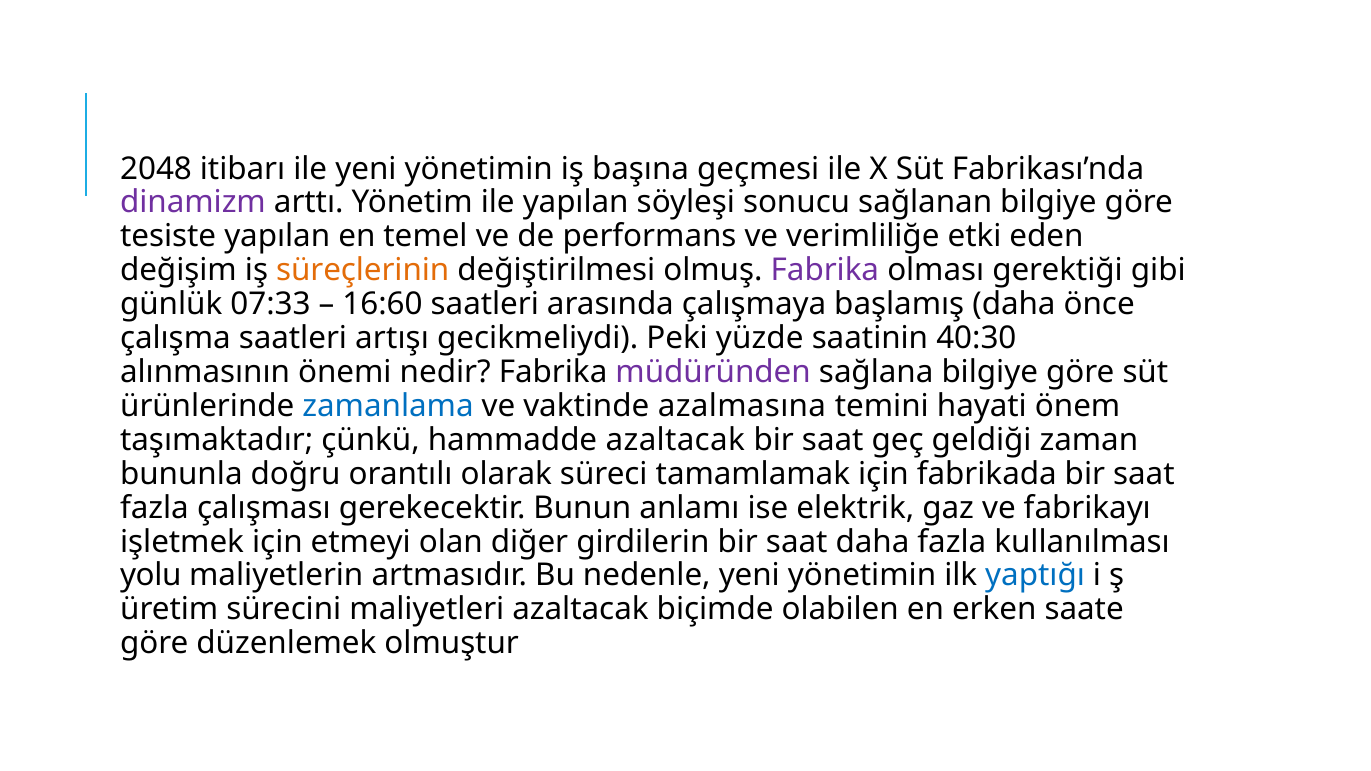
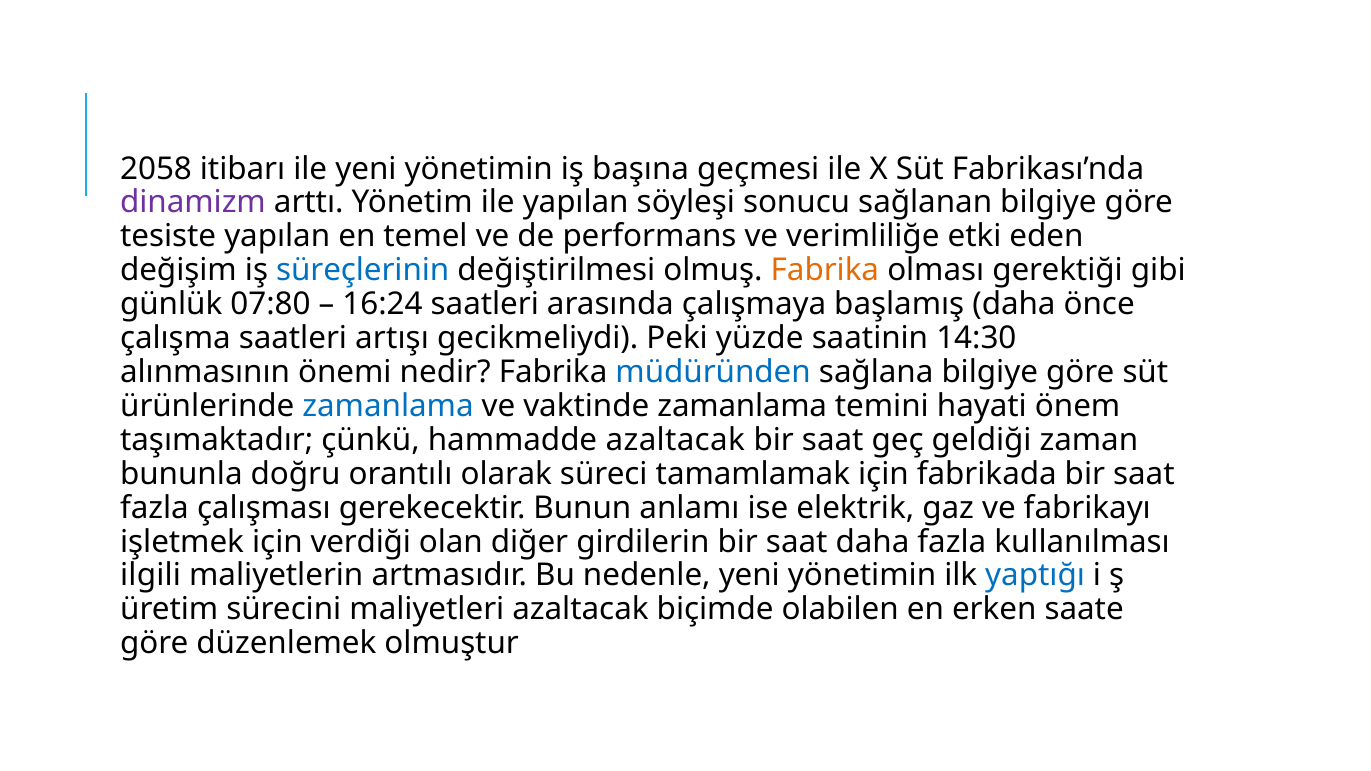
2048: 2048 -> 2058
süreçlerinin colour: orange -> blue
Fabrika at (825, 270) colour: purple -> orange
07:33: 07:33 -> 07:80
16:60: 16:60 -> 16:24
40:30: 40:30 -> 14:30
müdüründen colour: purple -> blue
vaktinde azalmasına: azalmasına -> zamanlama
etmeyi: etmeyi -> verdiği
yolu: yolu -> ilgili
